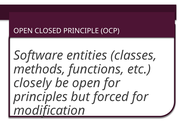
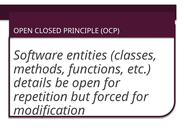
closely: closely -> details
principles: principles -> repetition
